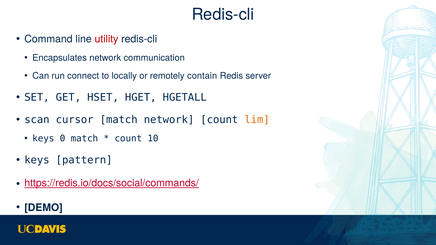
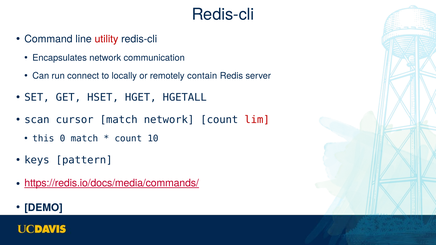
lim colour: orange -> red
keys at (43, 139): keys -> this
https://redis.io/docs/social/commands/: https://redis.io/docs/social/commands/ -> https://redis.io/docs/media/commands/
